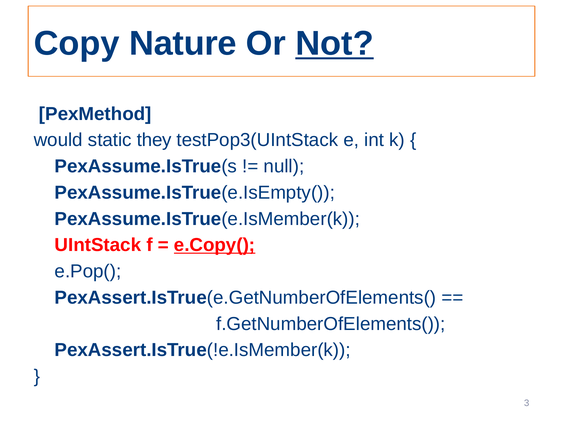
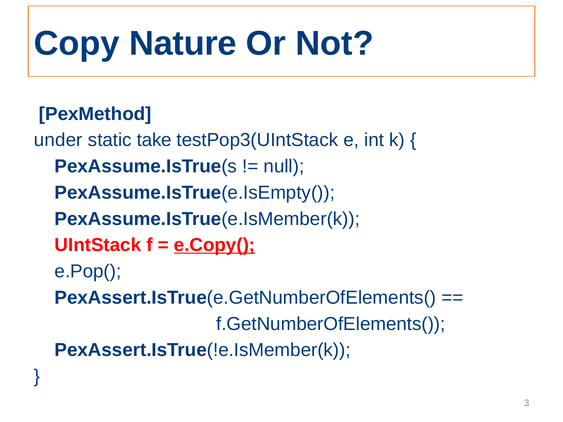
Not underline: present -> none
would: would -> under
they: they -> take
